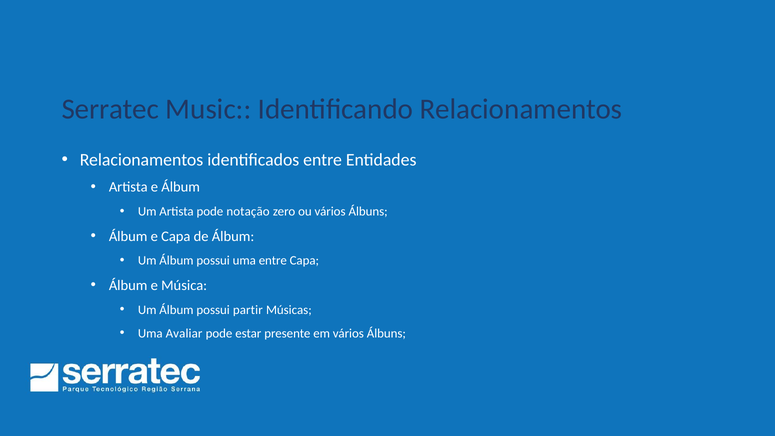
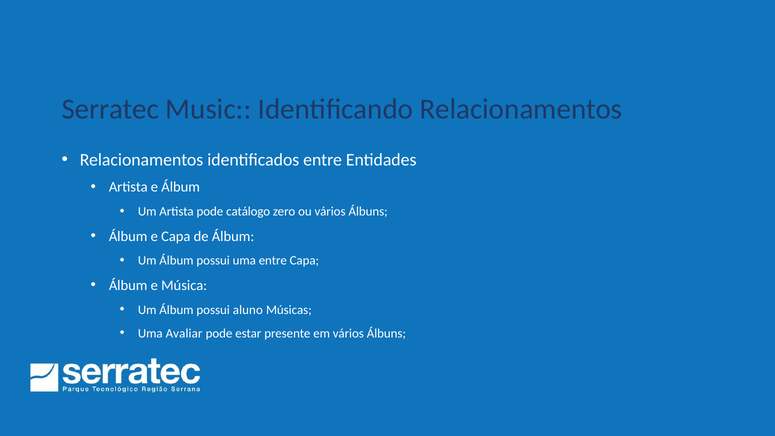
notação: notação -> catálogo
partir: partir -> aluno
